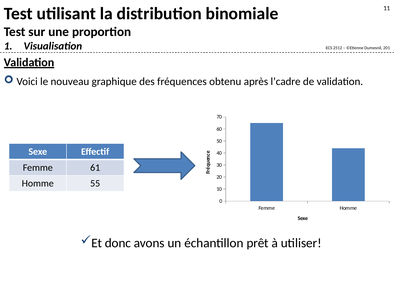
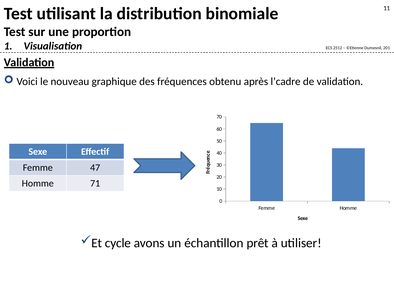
61: 61 -> 47
55: 55 -> 71
donc: donc -> cycle
